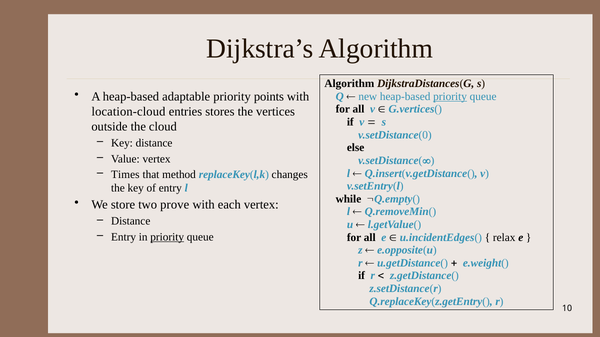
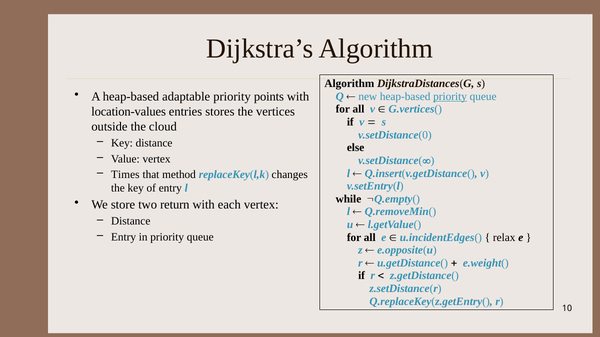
location-cloud: location-cloud -> location-values
prove: prove -> return
priority at (167, 237) underline: present -> none
